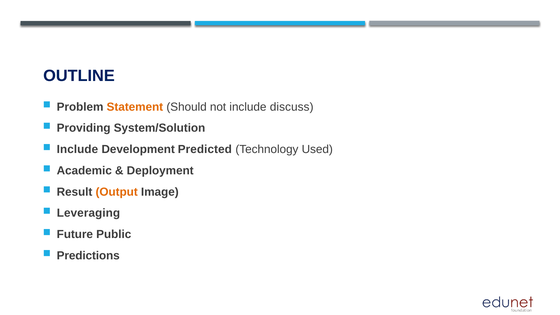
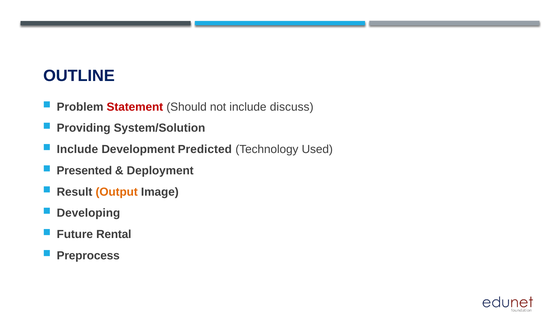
Statement colour: orange -> red
Academic: Academic -> Presented
Leveraging: Leveraging -> Developing
Public: Public -> Rental
Predictions: Predictions -> Preprocess
